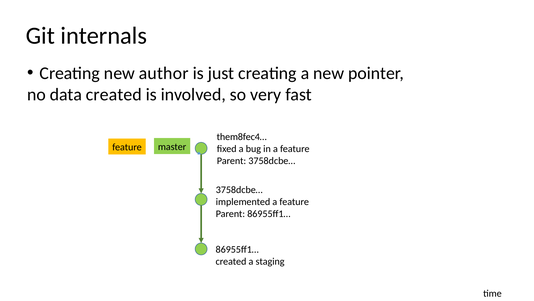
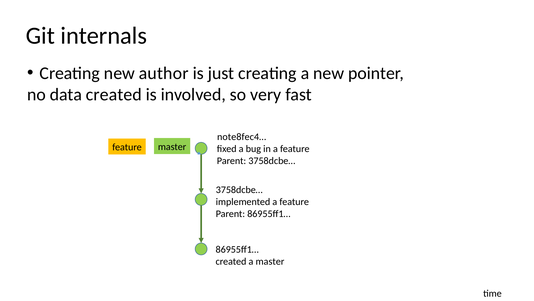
them8fec4…: them8fec4… -> note8fec4…
a staging: staging -> master
